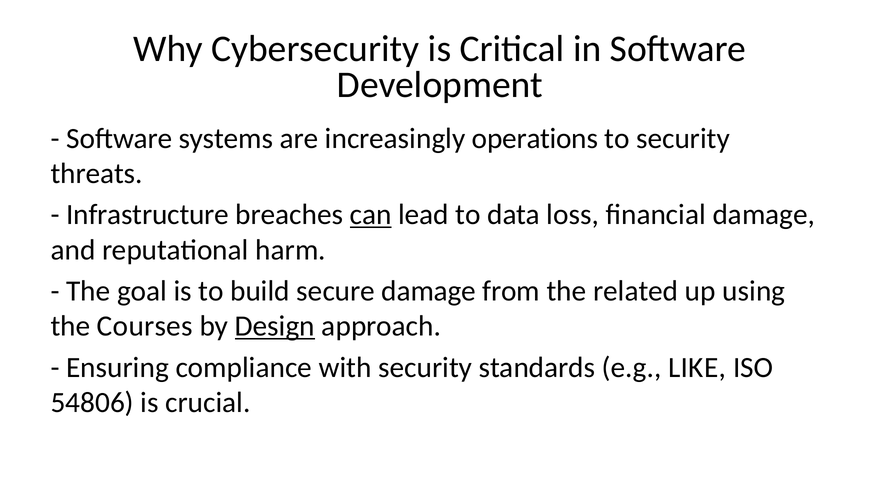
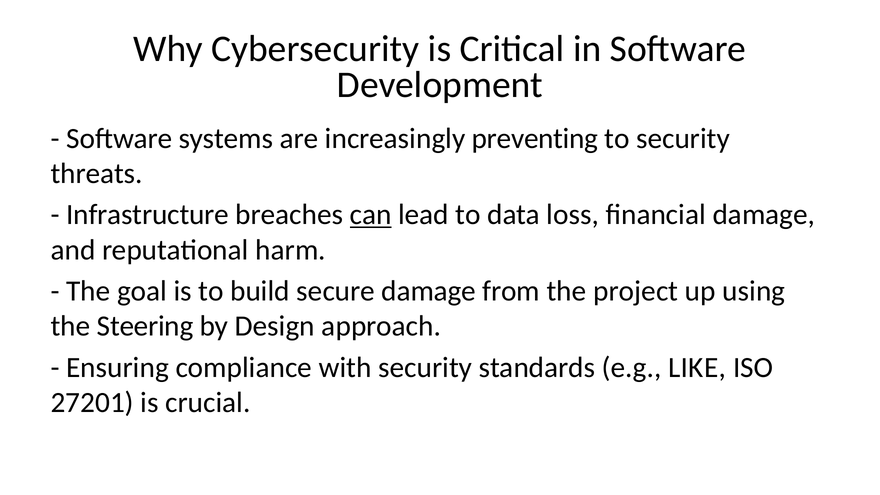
operations: operations -> preventing
related: related -> project
Courses: Courses -> Steering
Design underline: present -> none
54806: 54806 -> 27201
